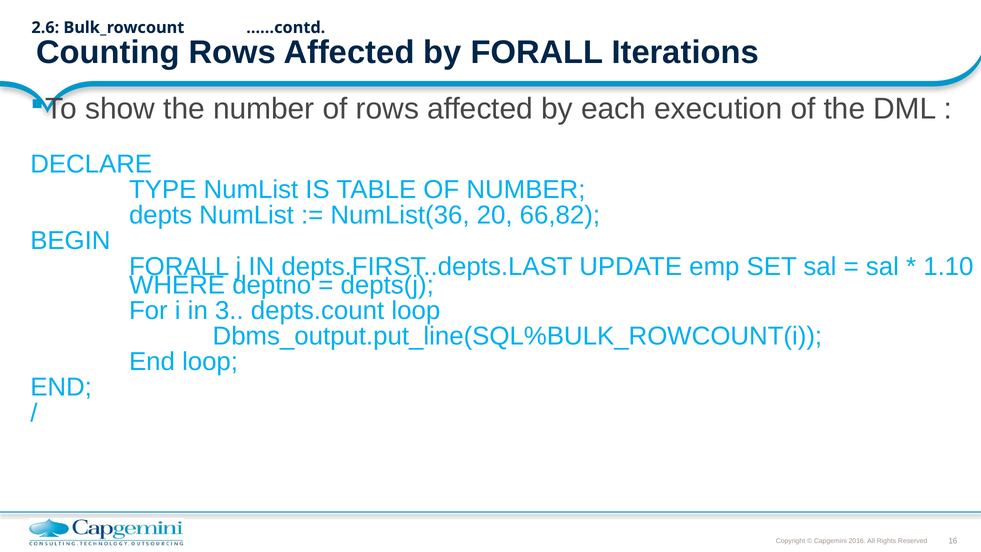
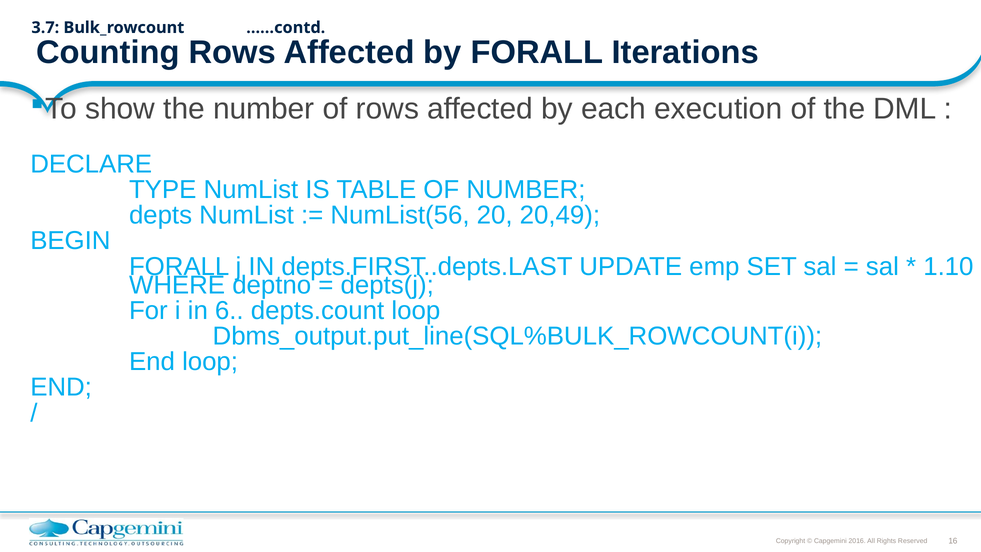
2.6: 2.6 -> 3.7
NumList(36: NumList(36 -> NumList(56
66,82: 66,82 -> 20,49
3: 3 -> 6
